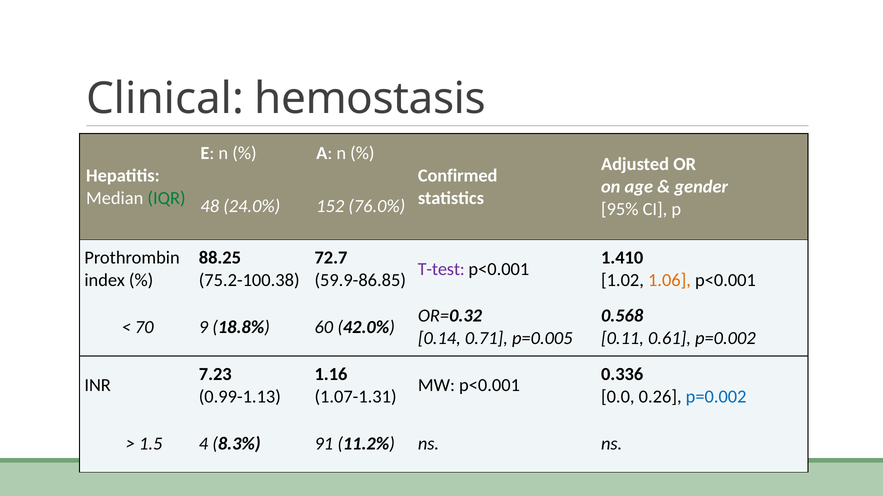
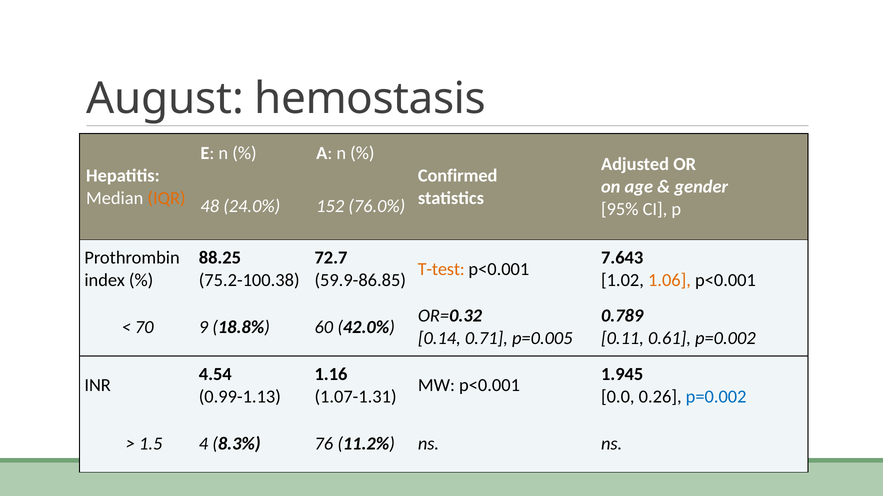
Clinical: Clinical -> August
IQR colour: green -> orange
1.410: 1.410 -> 7.643
T-test colour: purple -> orange
0.568: 0.568 -> 0.789
7.23: 7.23 -> 4.54
0.336: 0.336 -> 1.945
91: 91 -> 76
